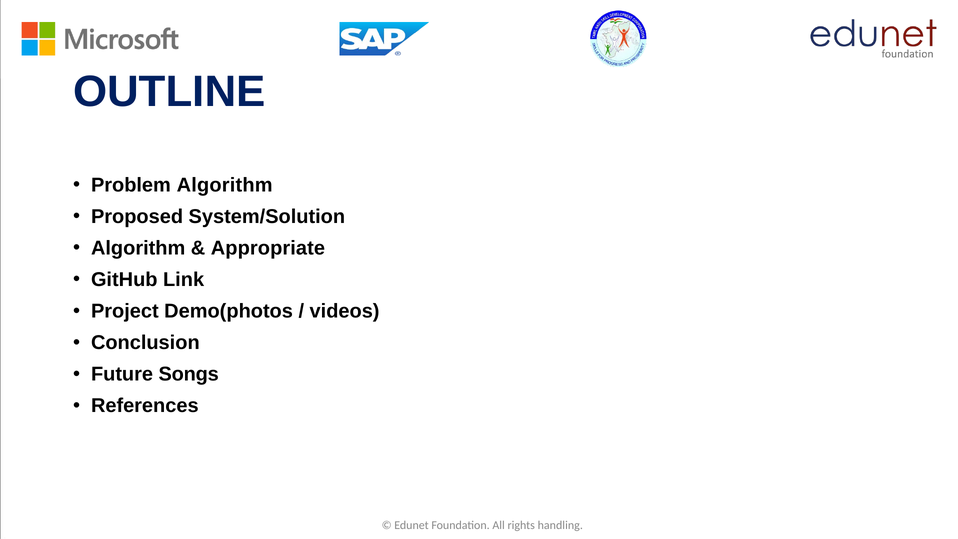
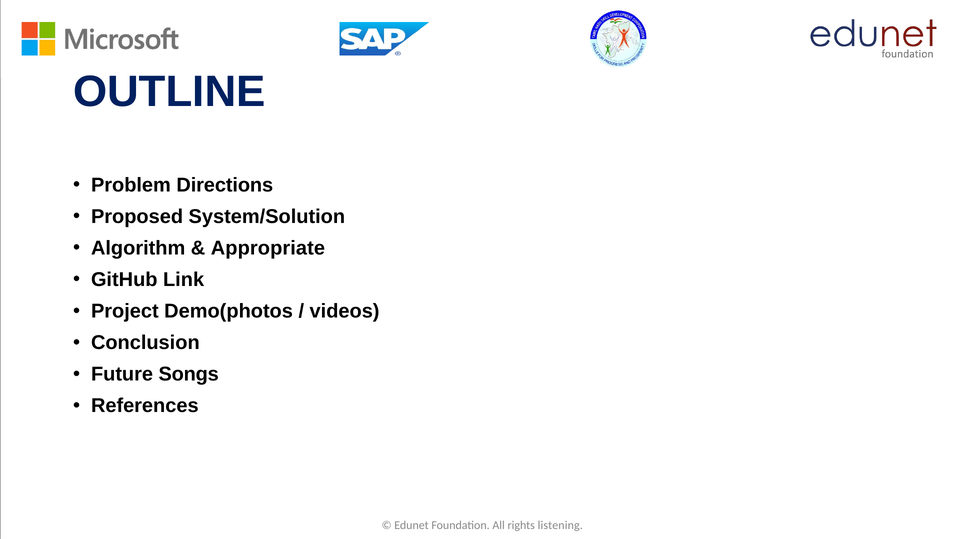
Problem Algorithm: Algorithm -> Directions
handling: handling -> listening
